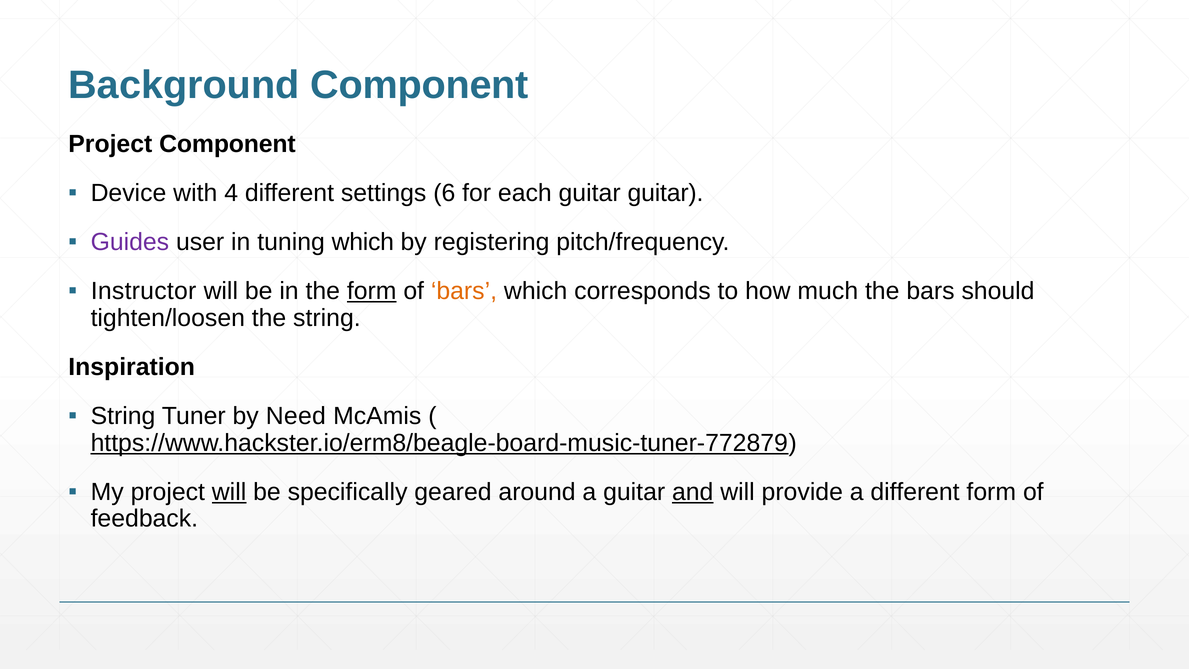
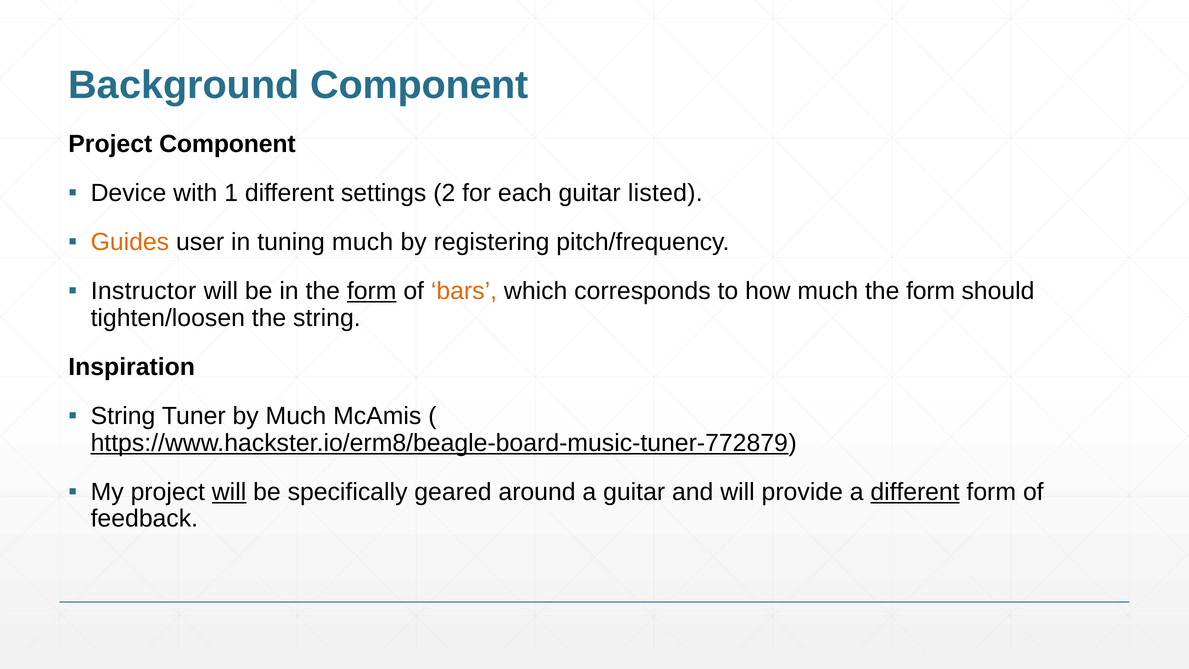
4: 4 -> 1
6: 6 -> 2
guitar guitar: guitar -> listed
Guides colour: purple -> orange
tuning which: which -> much
much the bars: bars -> form
by Need: Need -> Much
and underline: present -> none
different at (915, 492) underline: none -> present
